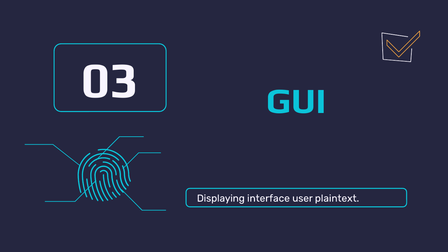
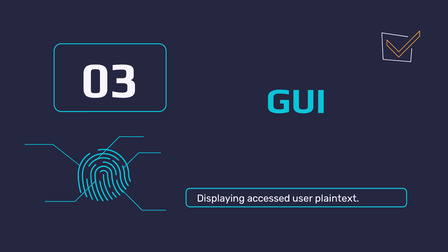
interface: interface -> accessed
